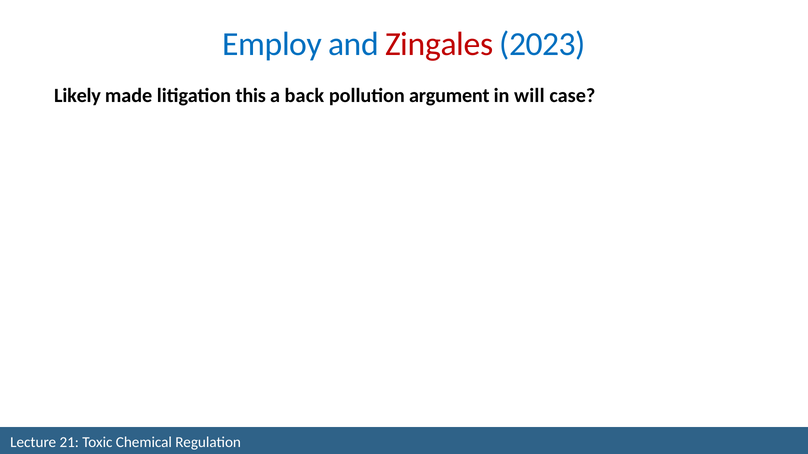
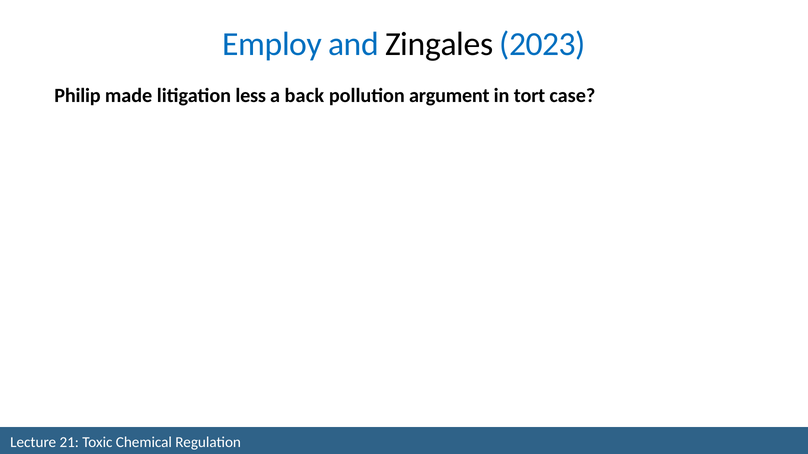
Zingales colour: red -> black
Likely: Likely -> Philip
this: this -> less
will: will -> tort
